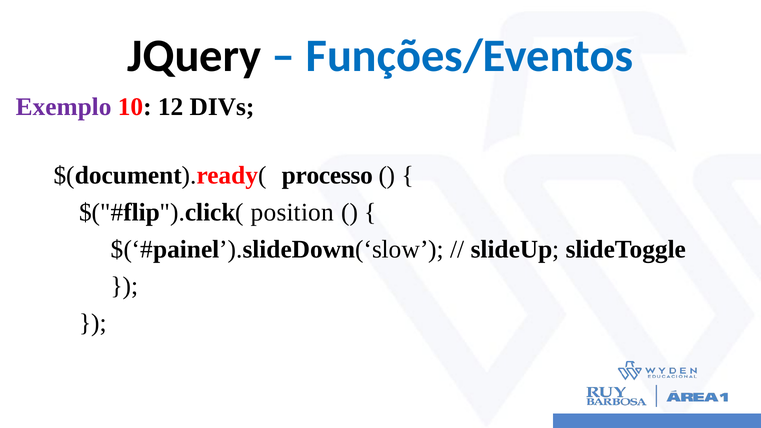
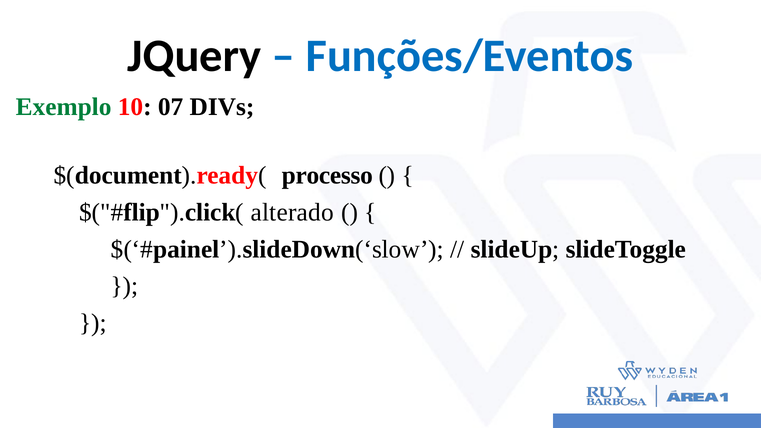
Exemplo colour: purple -> green
12: 12 -> 07
position: position -> alterado
